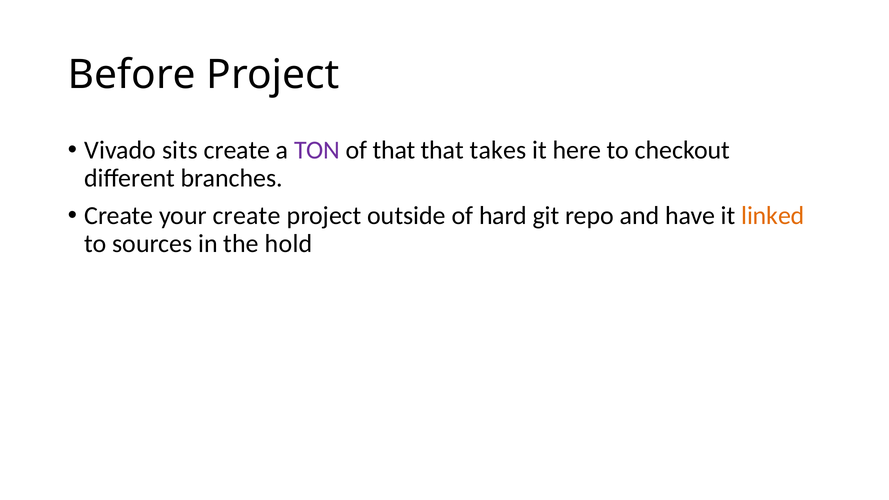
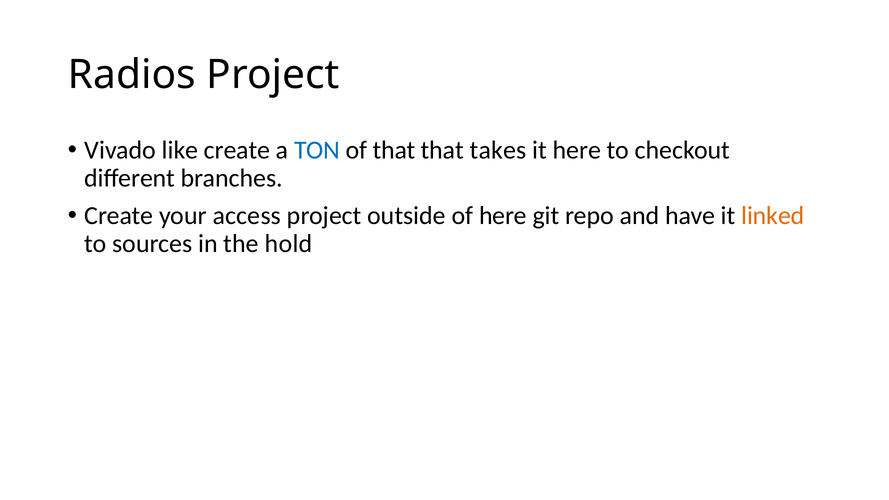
Before: Before -> Radios
sits: sits -> like
TON colour: purple -> blue
your create: create -> access
of hard: hard -> here
